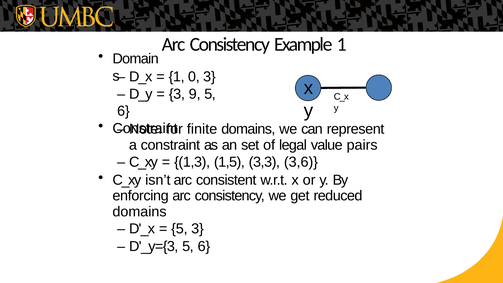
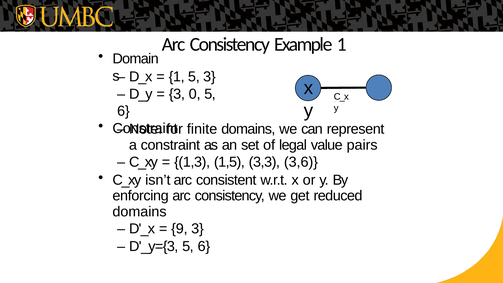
1 0: 0 -> 5
9: 9 -> 0
5 at (179, 229): 5 -> 9
